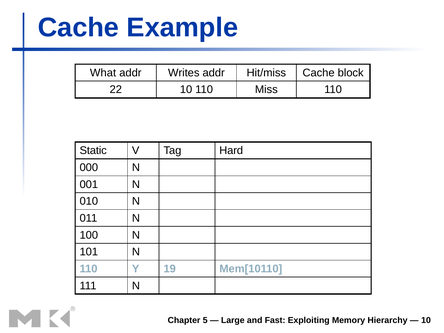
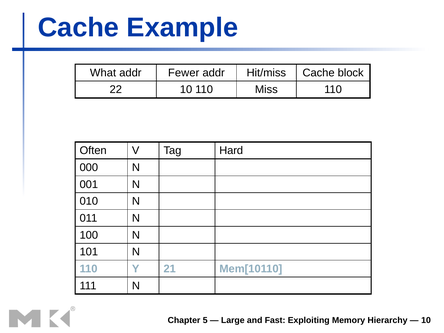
Writes: Writes -> Fewer
Static: Static -> Often
19: 19 -> 21
